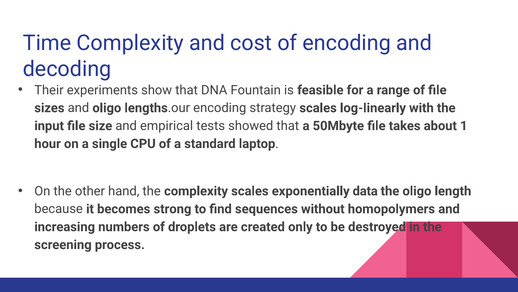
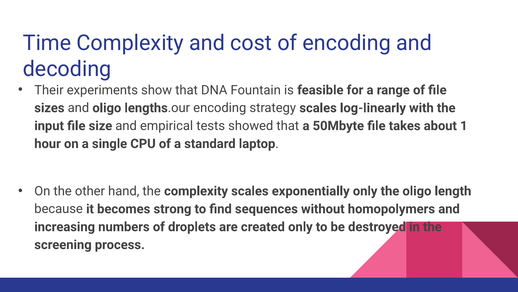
exponentially data: data -> only
